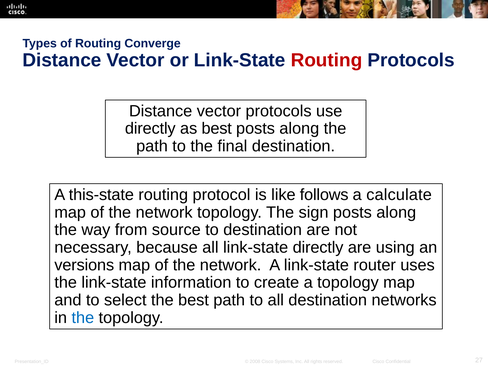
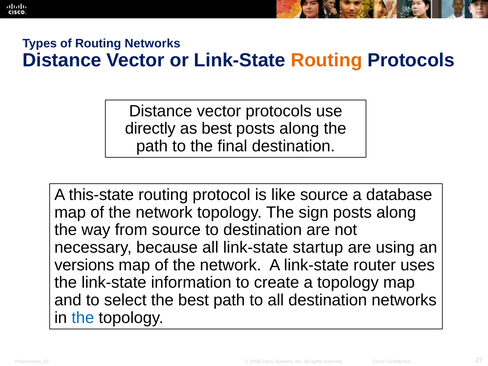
Routing Converge: Converge -> Networks
Routing at (326, 60) colour: red -> orange
like follows: follows -> source
calculate: calculate -> database
link-state directly: directly -> startup
